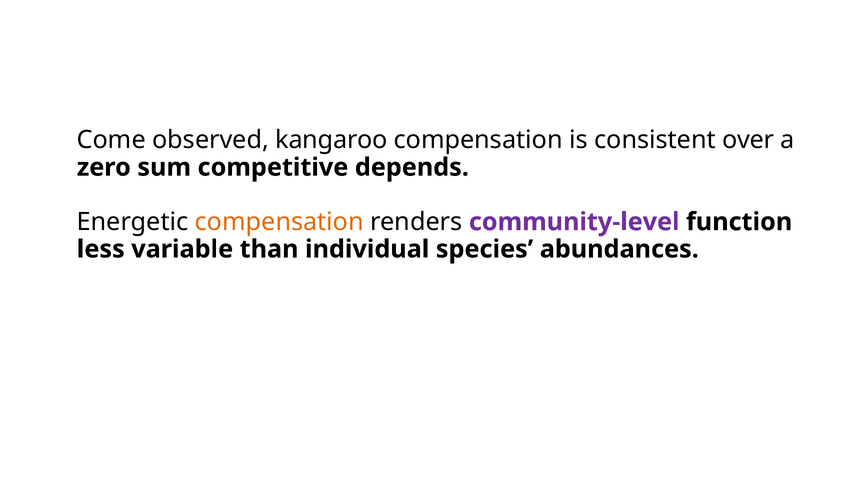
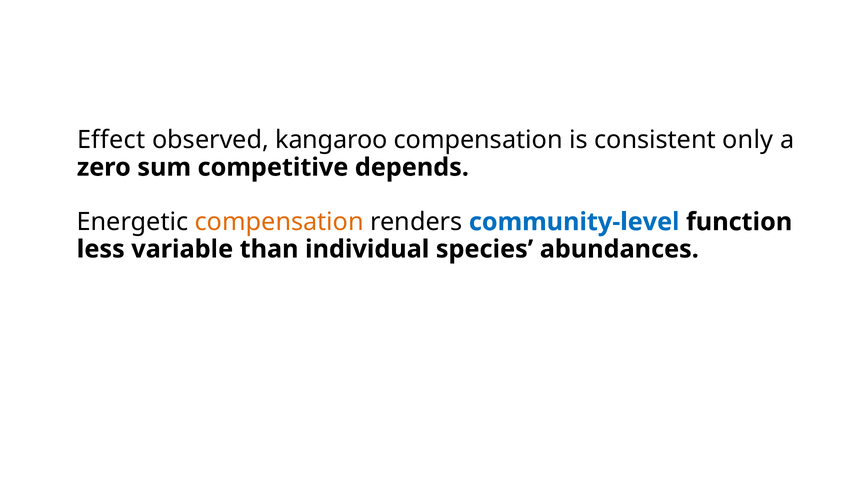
Come: Come -> Effect
over: over -> only
community-level colour: purple -> blue
